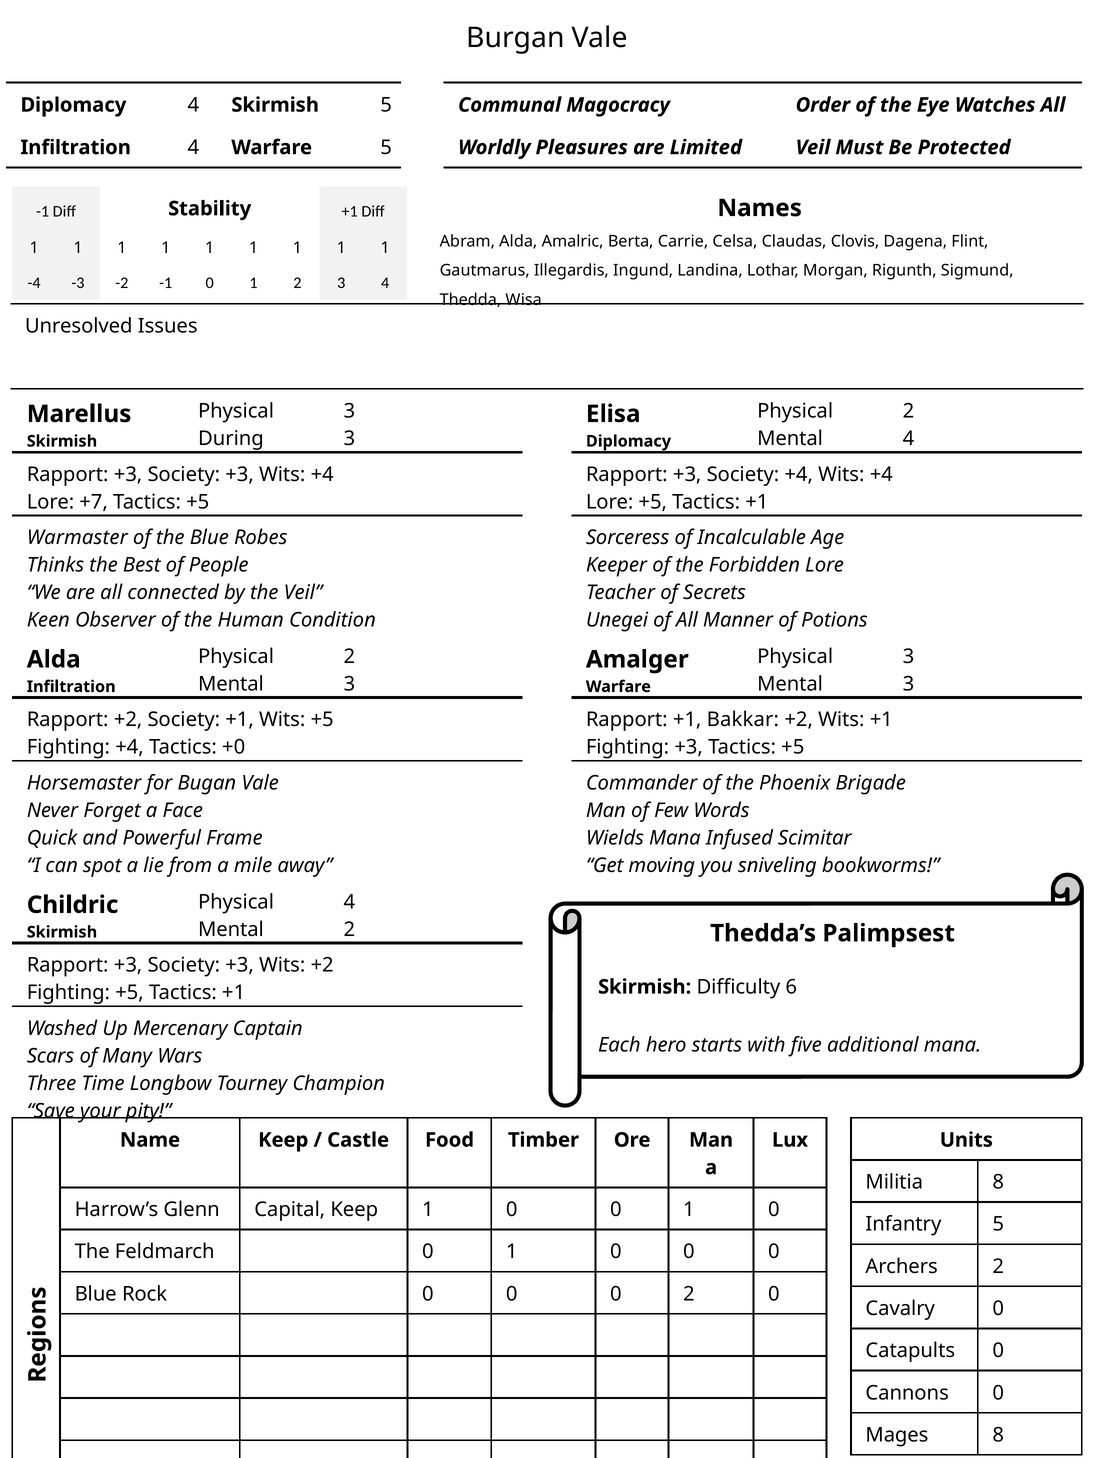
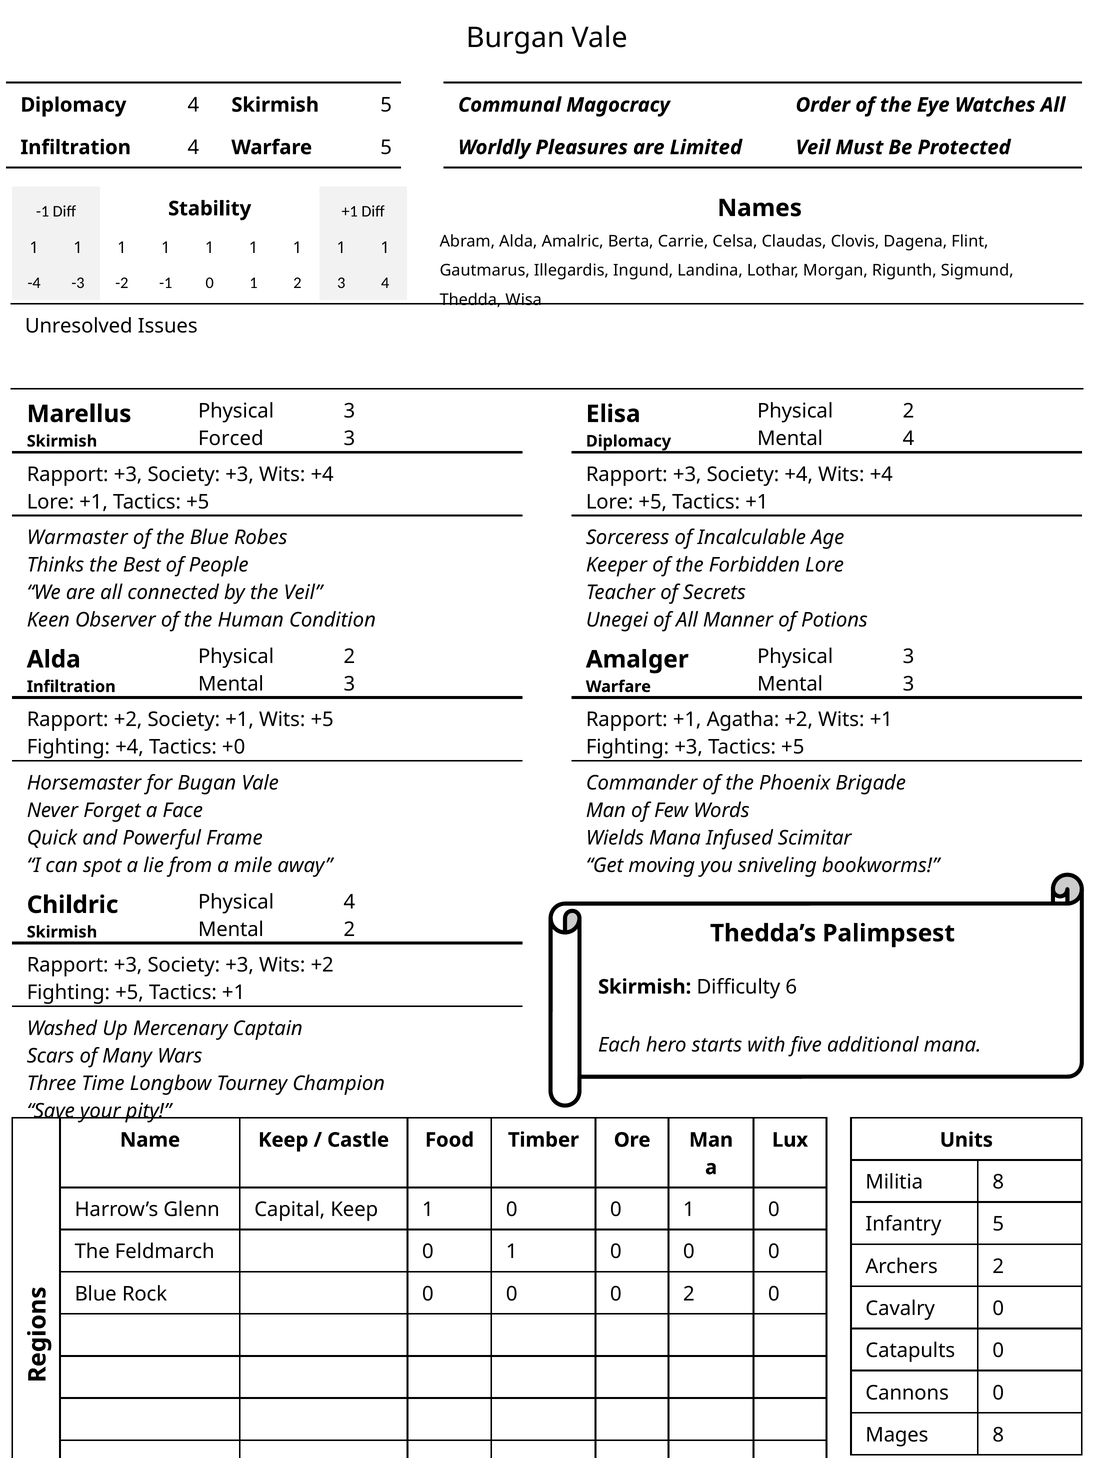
During: During -> Forced
Lore +7: +7 -> +1
Bakkar: Bakkar -> Agatha
